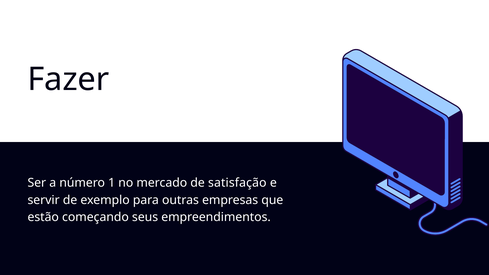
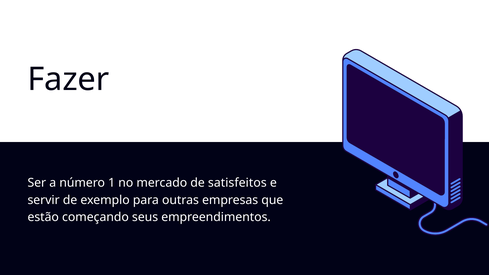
satisfação: satisfação -> satisfeitos
